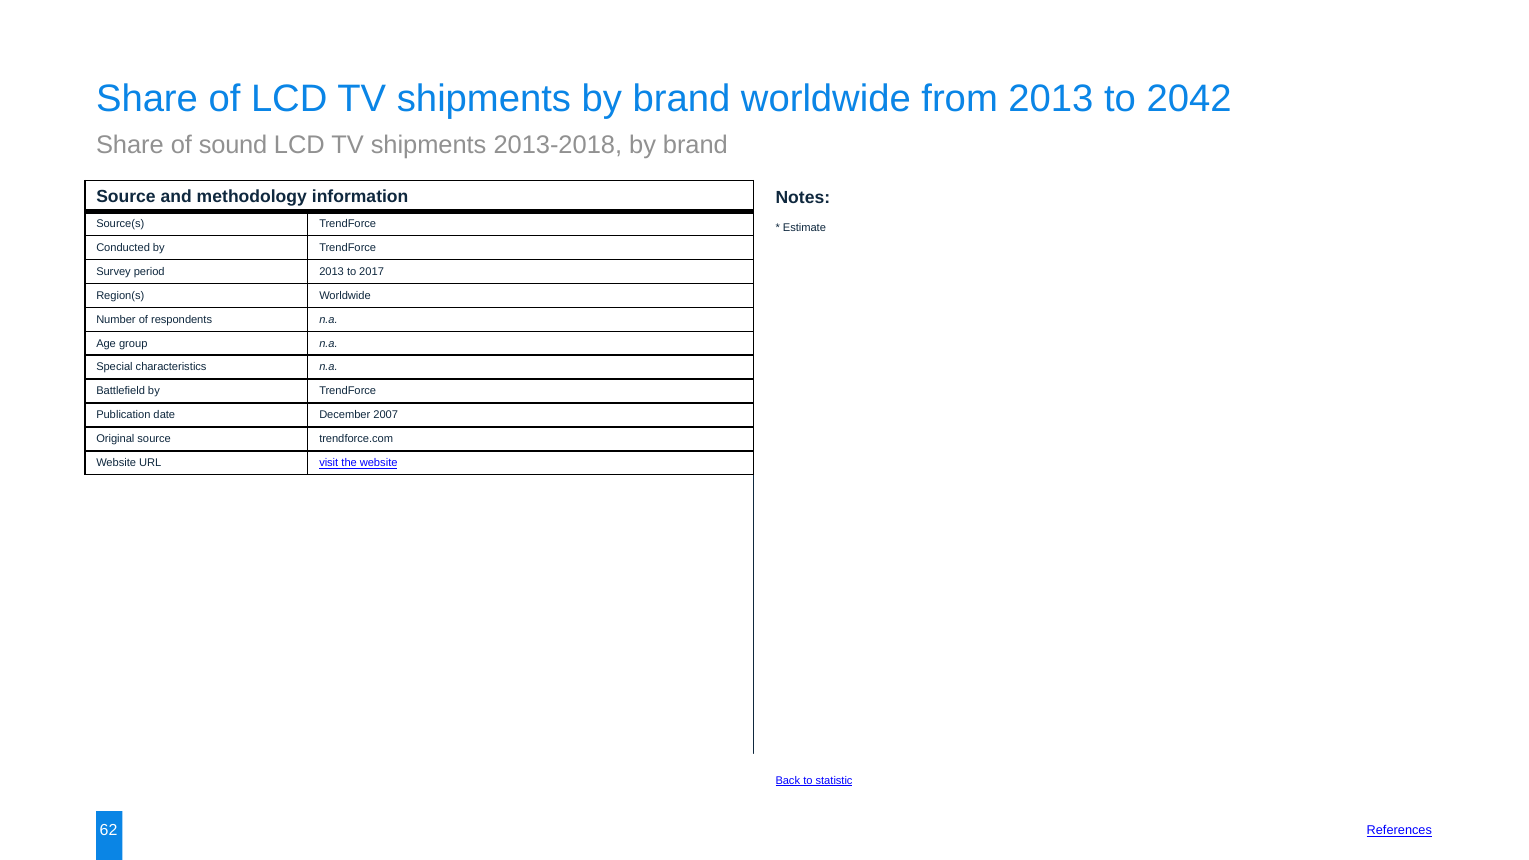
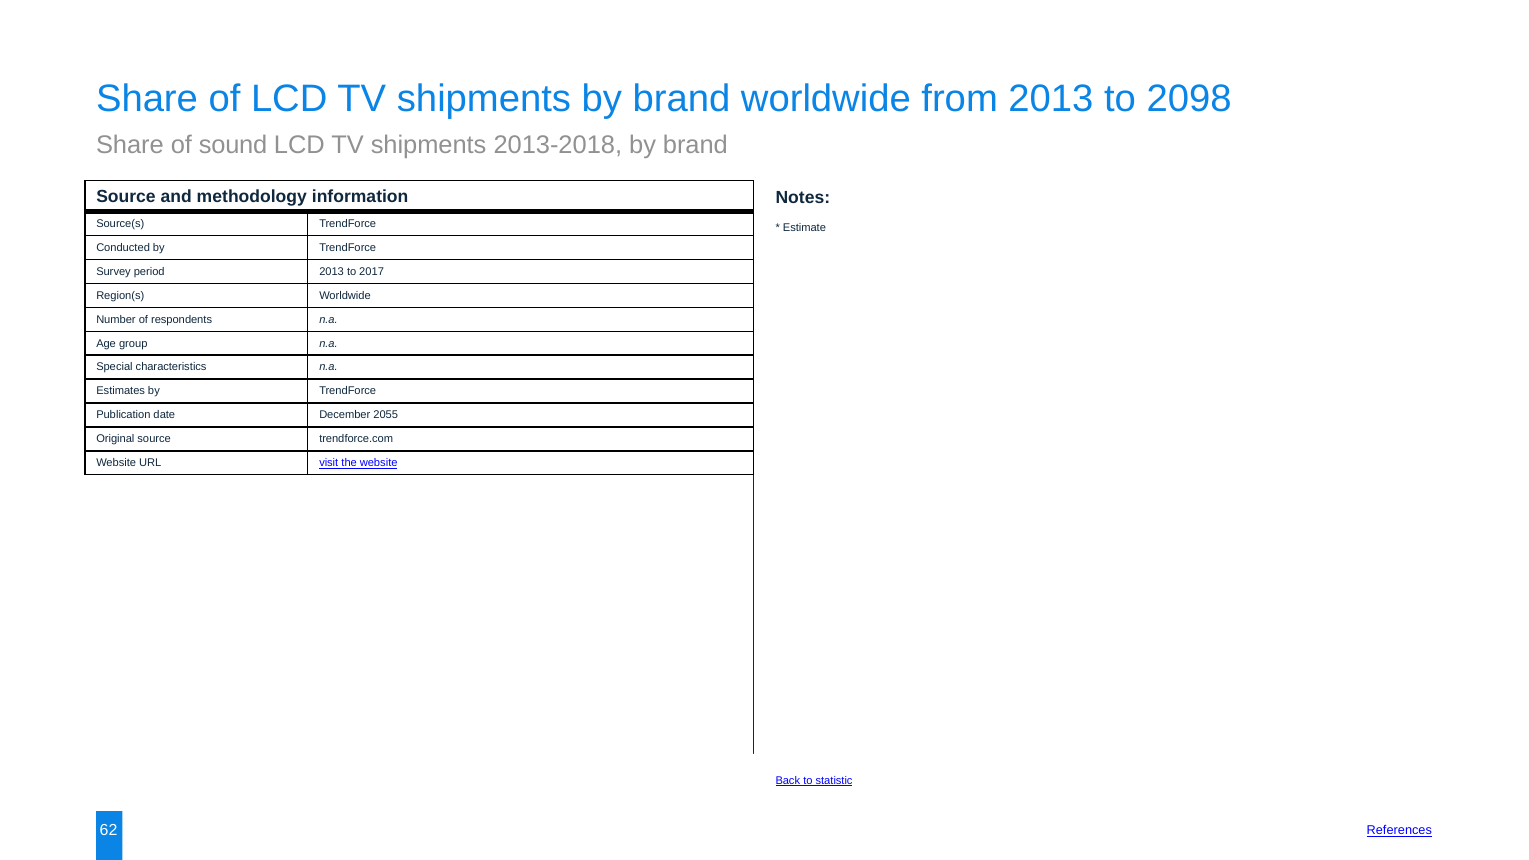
2042: 2042 -> 2098
Battlefield: Battlefield -> Estimates
2007: 2007 -> 2055
